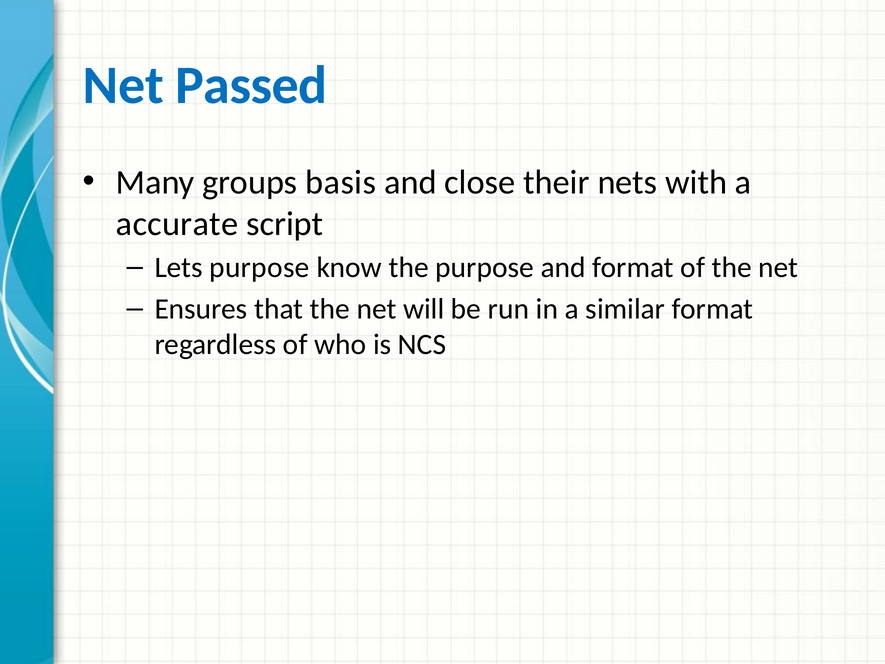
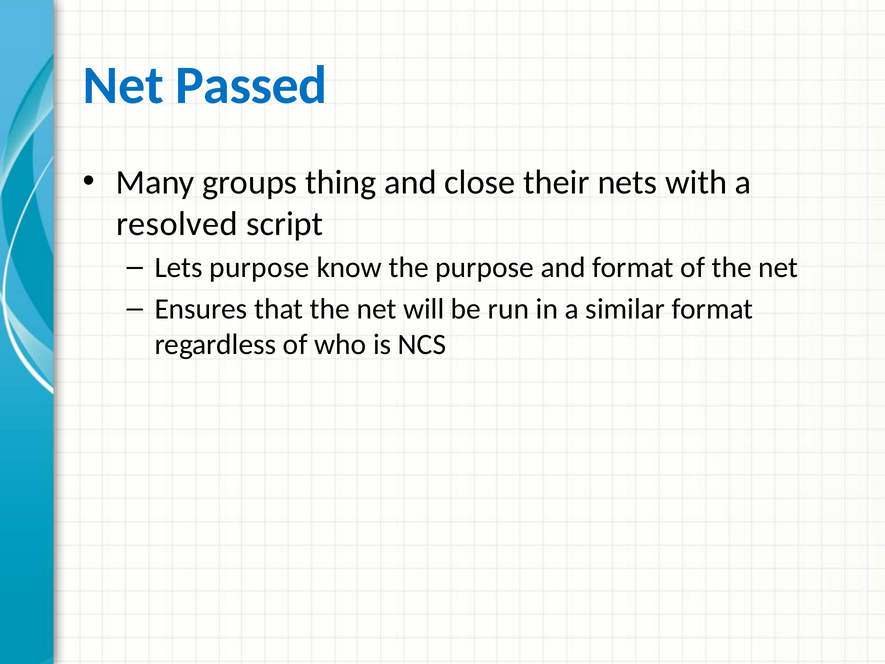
basis: basis -> thing
accurate: accurate -> resolved
